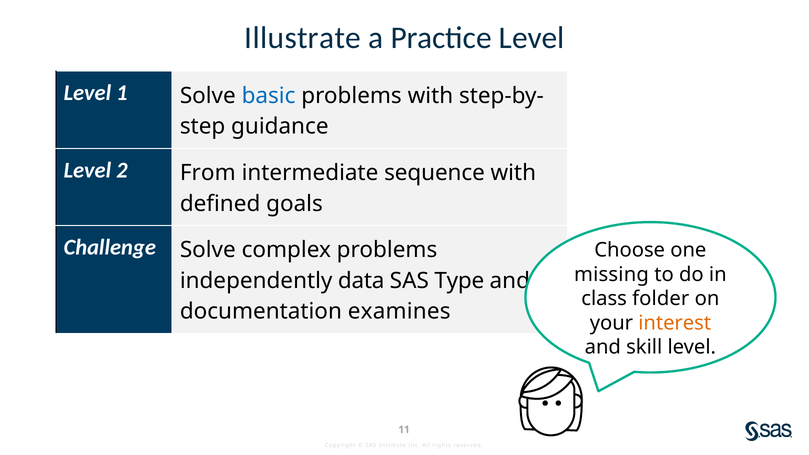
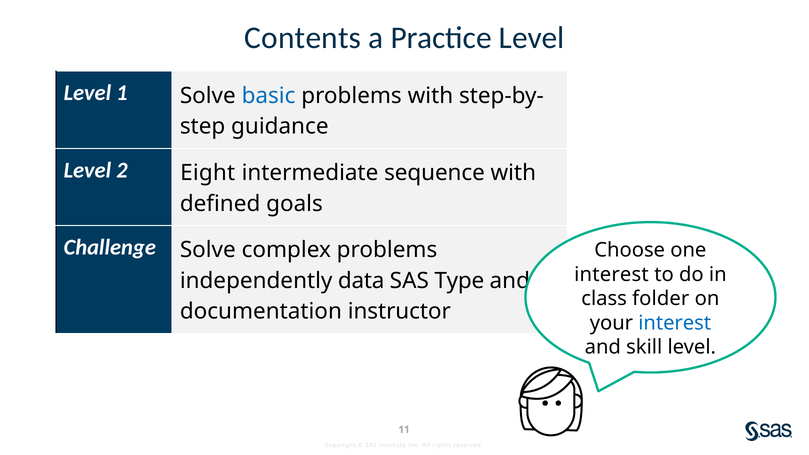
Illustrate: Illustrate -> Contents
From: From -> Eight
missing at (611, 274): missing -> interest
examines: examines -> instructor
interest at (675, 323) colour: orange -> blue
